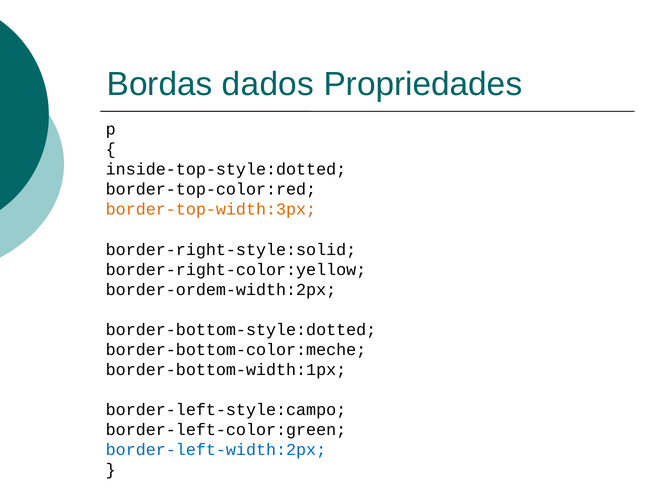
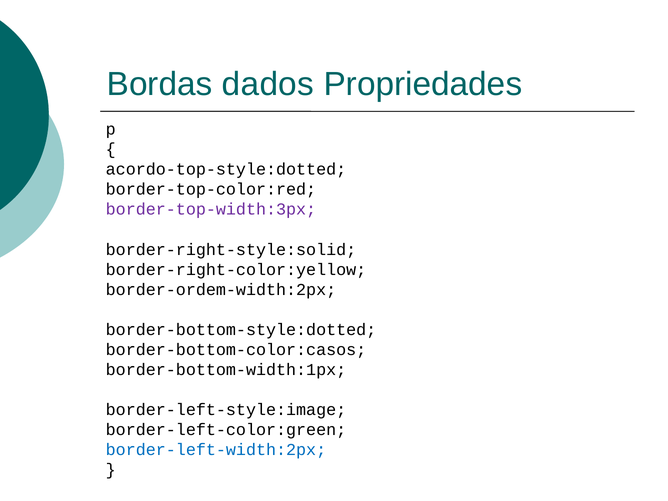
inside-top-style:dotted: inside-top-style:dotted -> acordo-top-style:dotted
border-top-width:3px colour: orange -> purple
border-bottom-color:meche: border-bottom-color:meche -> border-bottom-color:casos
border-left-style:campo: border-left-style:campo -> border-left-style:image
